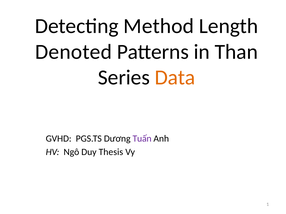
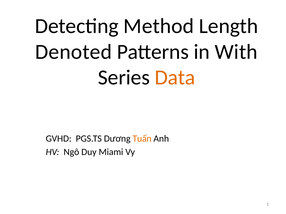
Than: Than -> With
Tuấn colour: purple -> orange
Thesis: Thesis -> Miami
